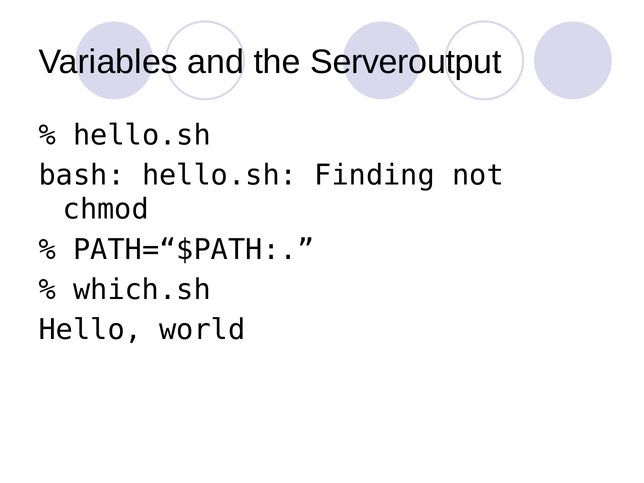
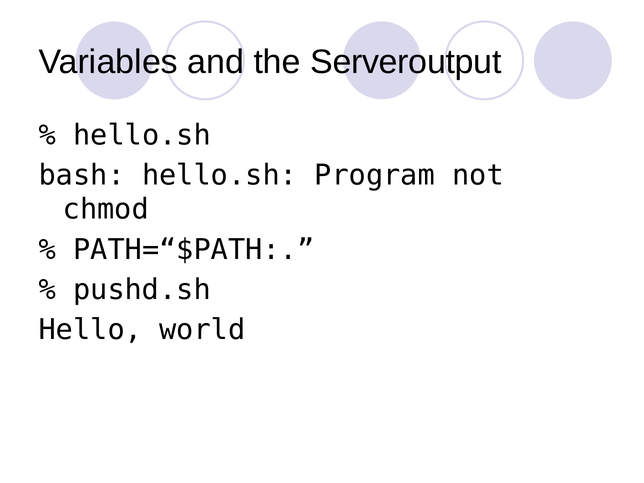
Finding: Finding -> Program
which.sh: which.sh -> pushd.sh
